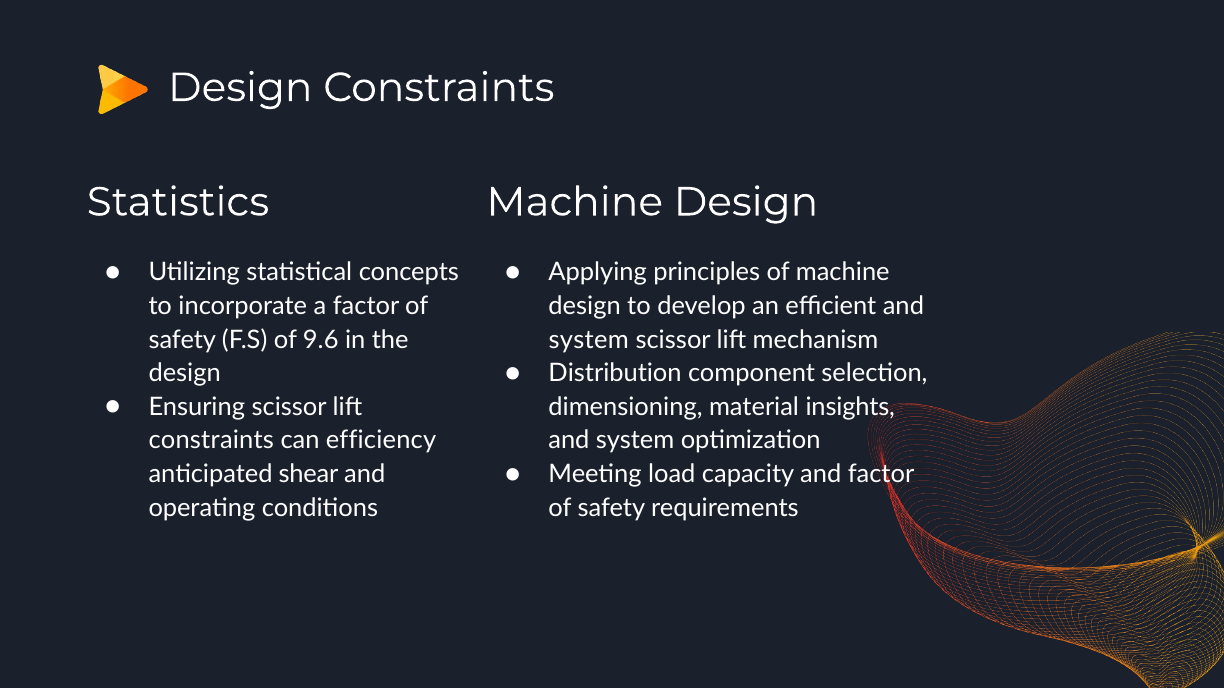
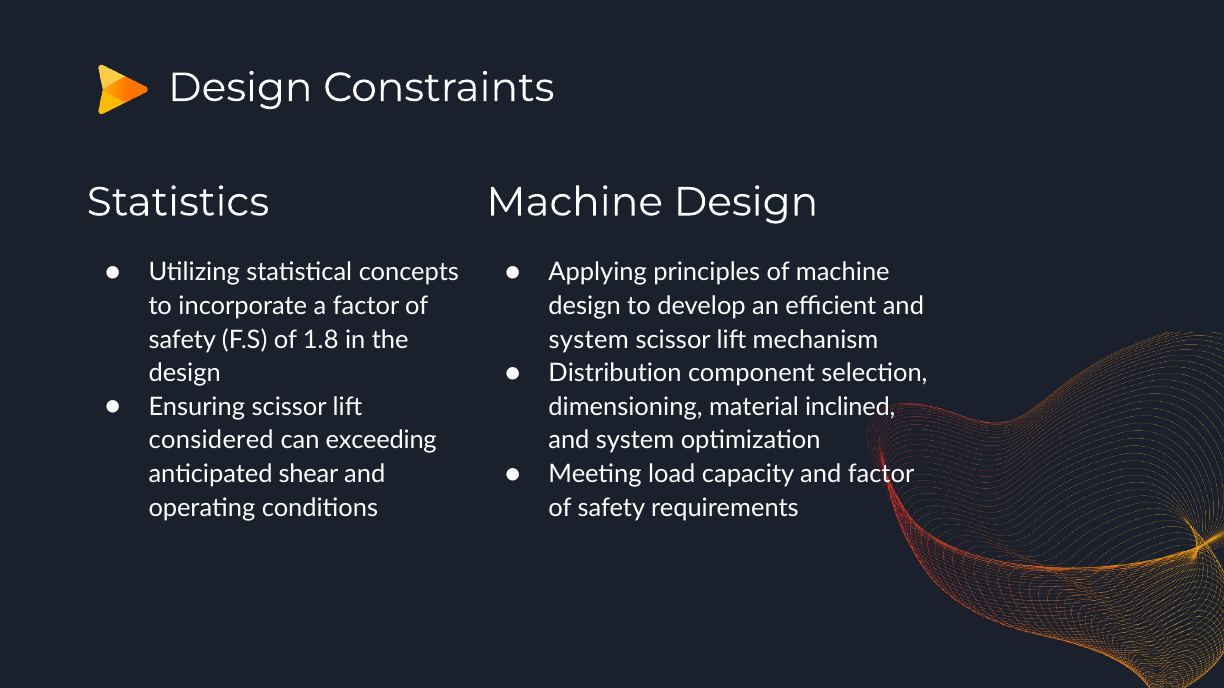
9.6: 9.6 -> 1.8
insights: insights -> inclined
constraints at (211, 441): constraints -> considered
efficiency: efficiency -> exceeding
